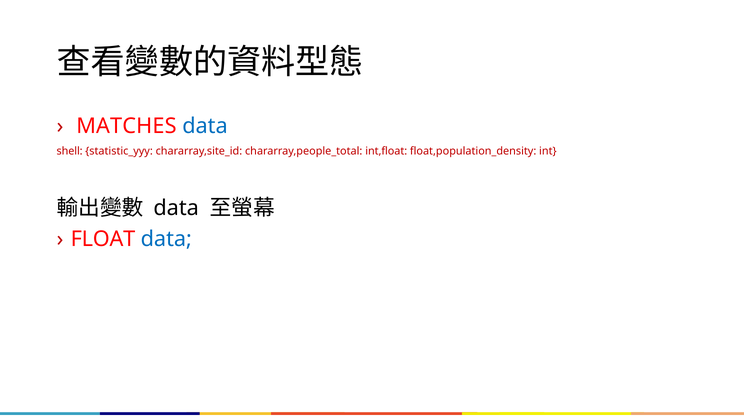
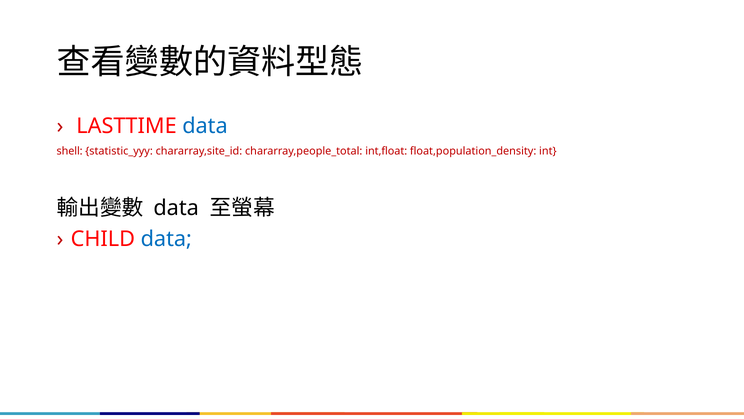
MATCHES: MATCHES -> LASTTIME
FLOAT: FLOAT -> CHILD
